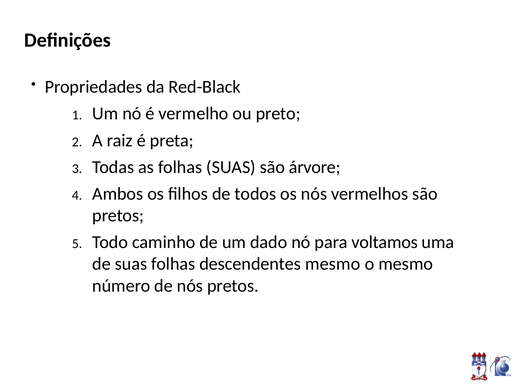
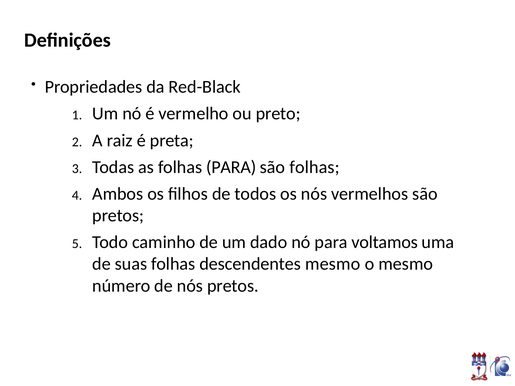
folhas SUAS: SUAS -> PARA
são árvore: árvore -> folhas
